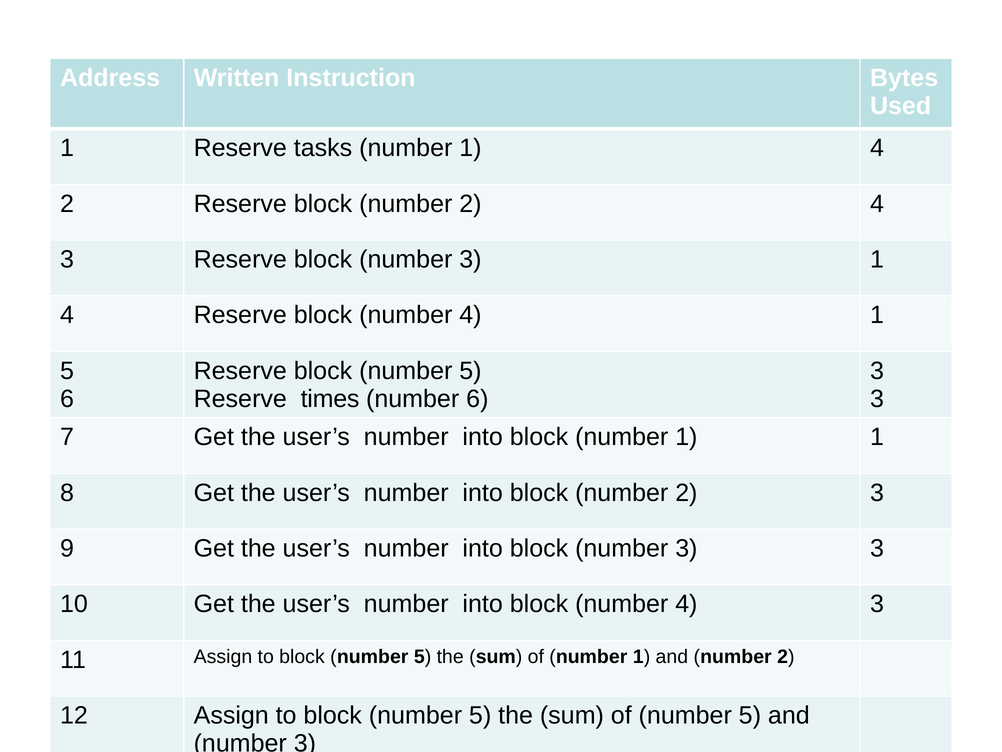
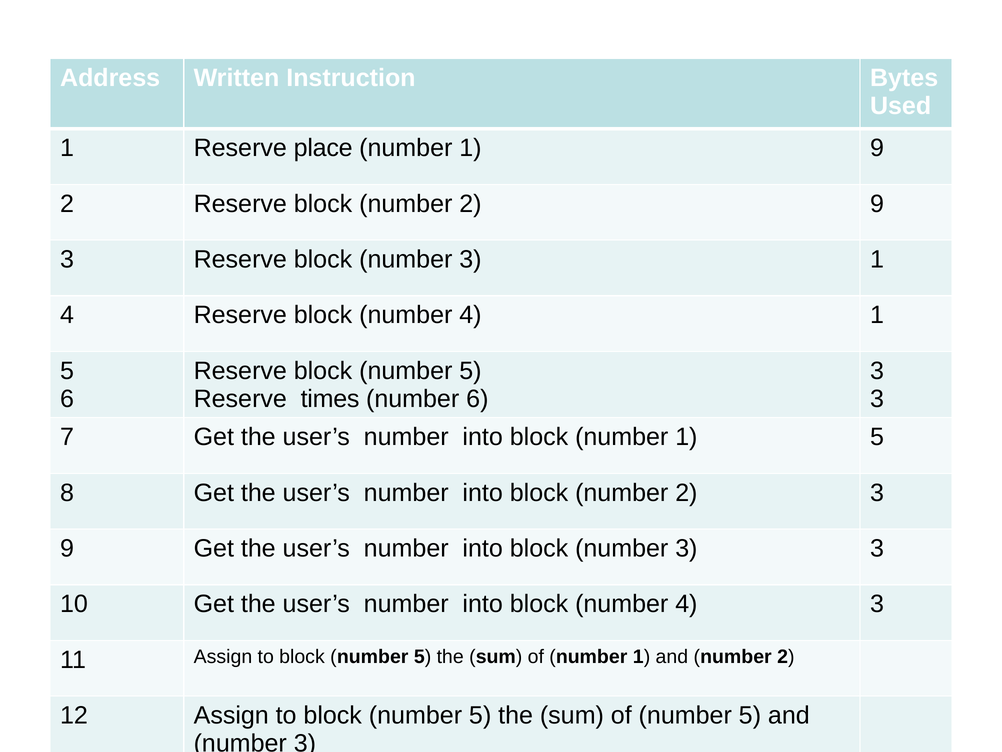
tasks: tasks -> place
number 1 4: 4 -> 9
2 4: 4 -> 9
number 1 1: 1 -> 5
